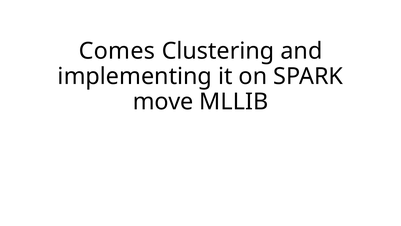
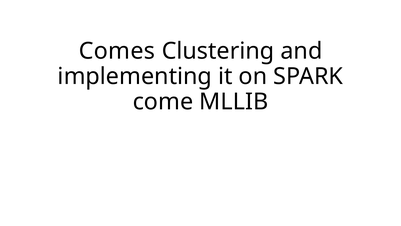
move: move -> come
